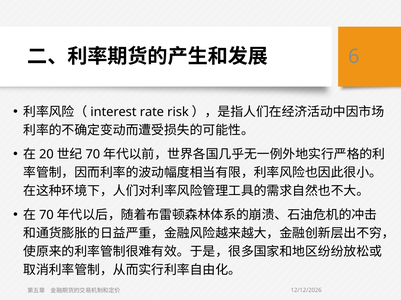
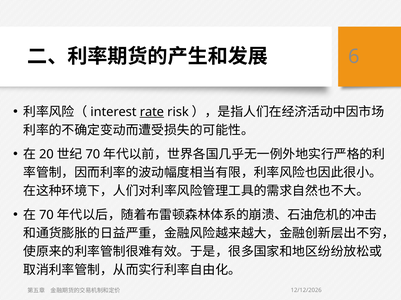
rate underline: none -> present
